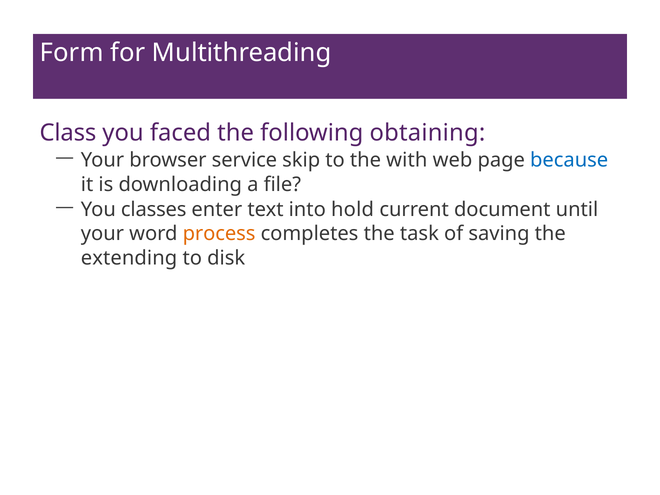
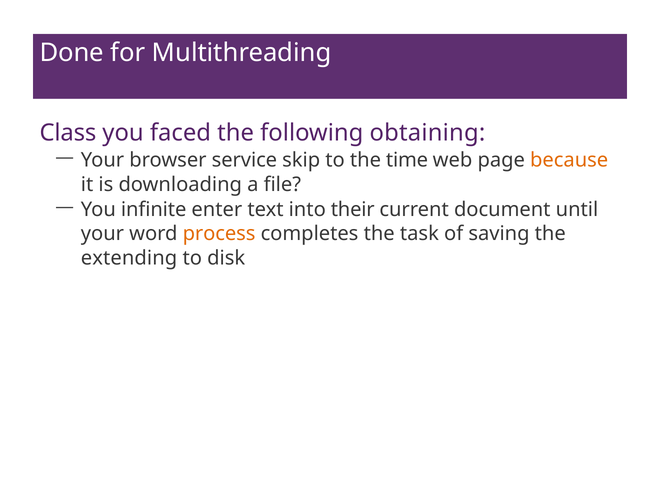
Form: Form -> Done
with: with -> time
because colour: blue -> orange
classes: classes -> infinite
hold: hold -> their
